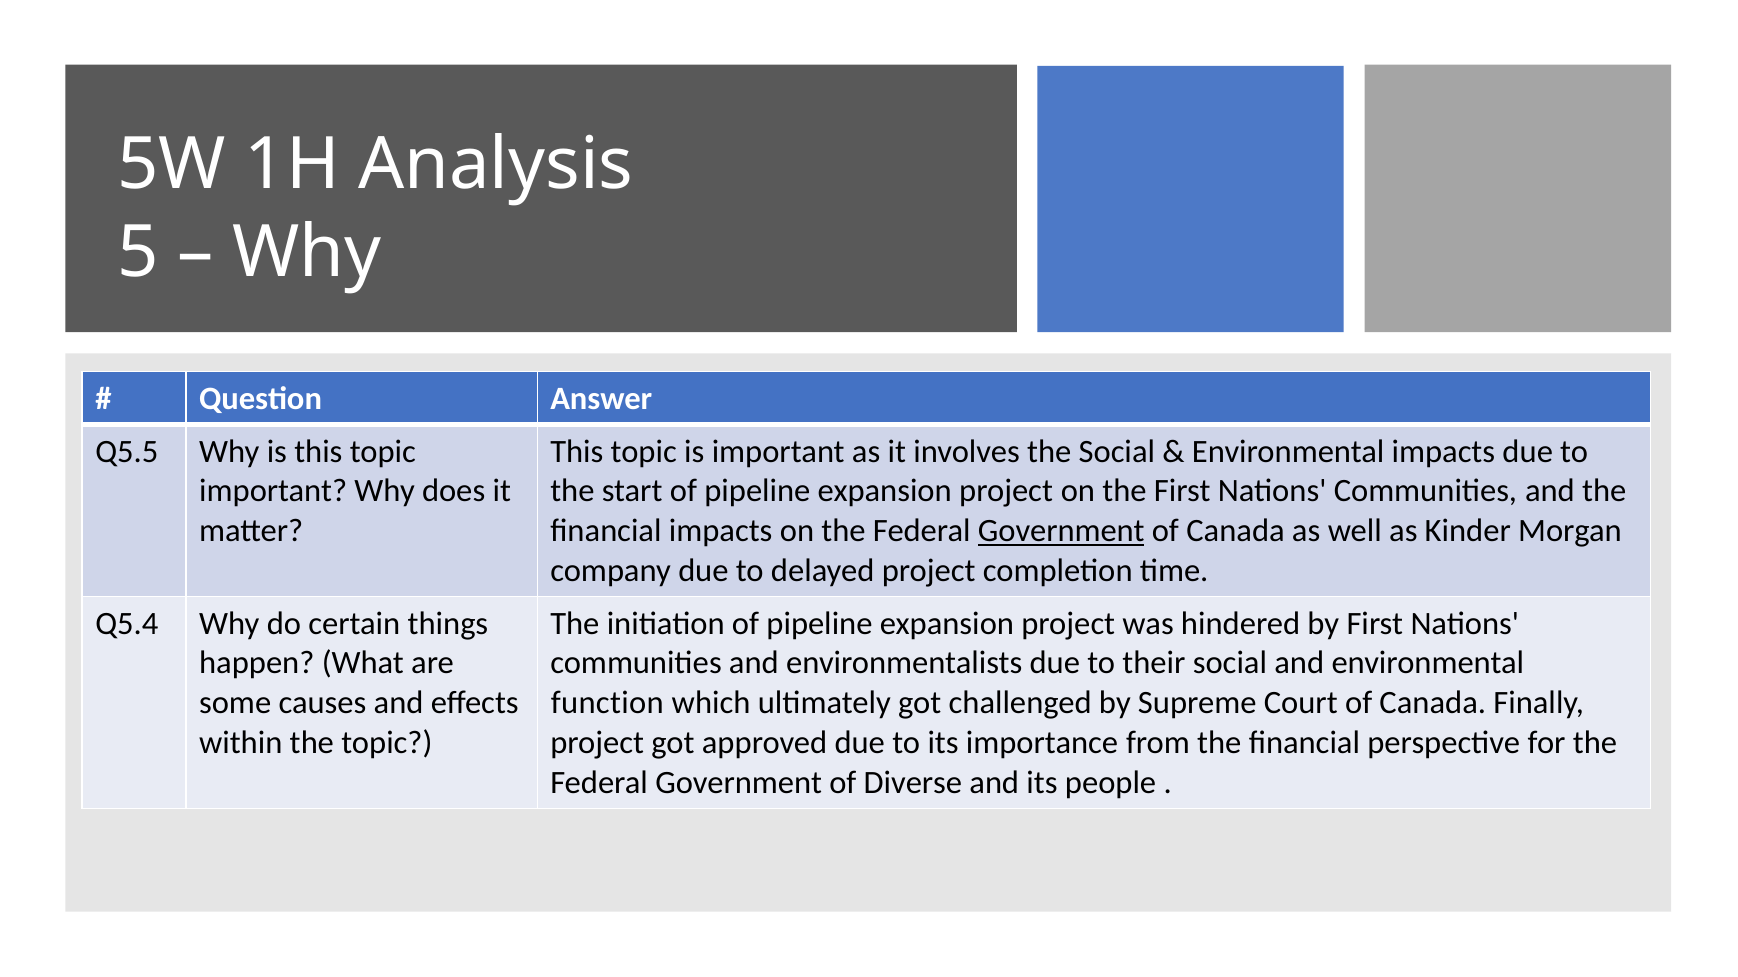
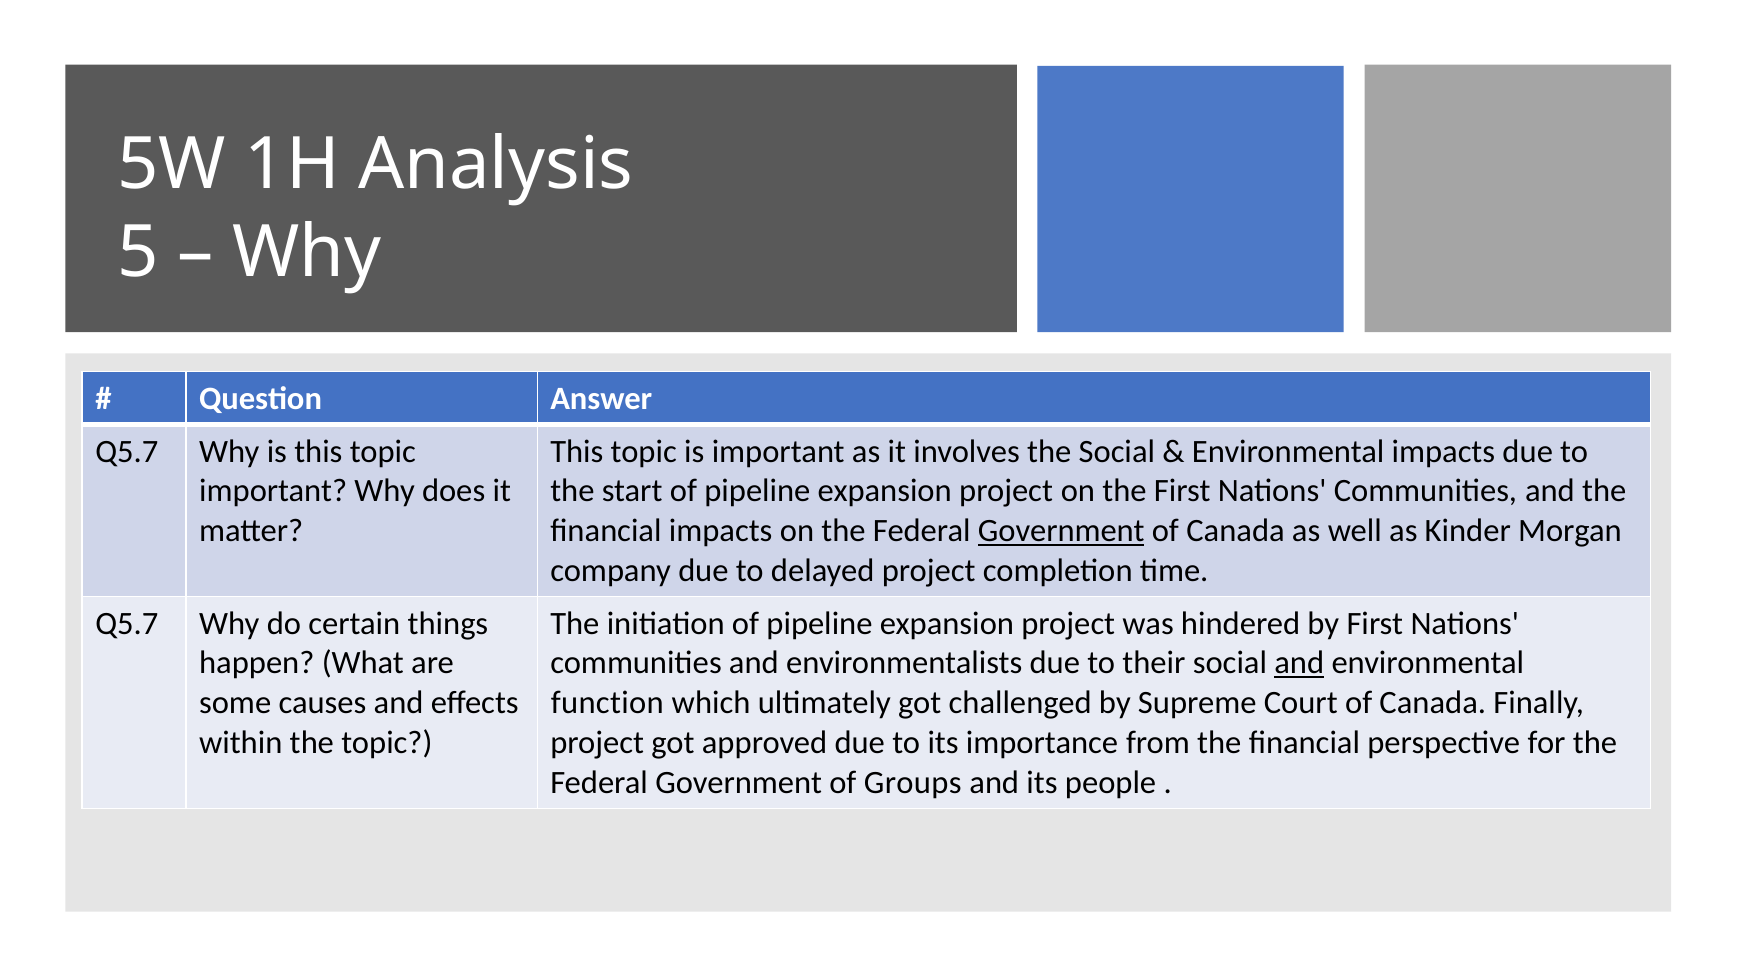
Q5.5 at (127, 452): Q5.5 -> Q5.7
Q5.4 at (127, 624): Q5.4 -> Q5.7
and at (1299, 664) underline: none -> present
Diverse: Diverse -> Groups
